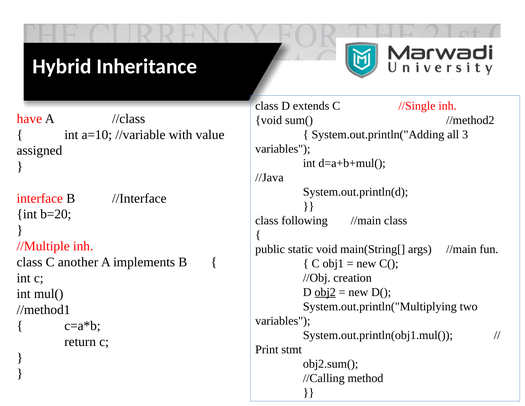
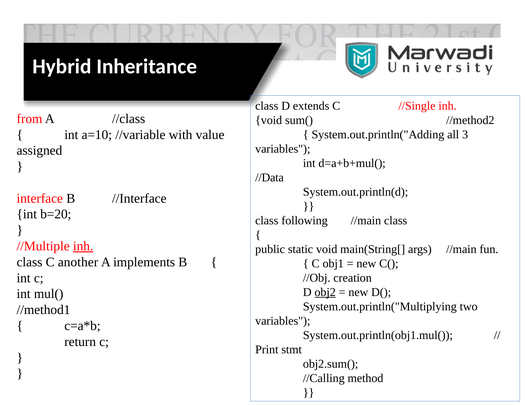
have: have -> from
//Java: //Java -> //Data
inh at (83, 246) underline: none -> present
